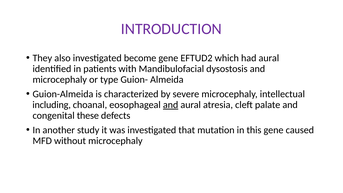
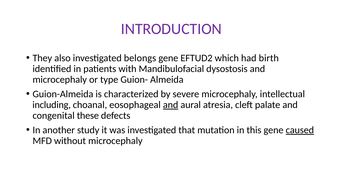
become: become -> belongs
had aural: aural -> birth
caused underline: none -> present
